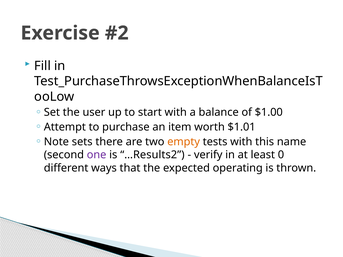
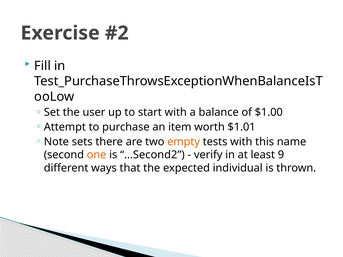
one colour: purple -> orange
…Results2: …Results2 -> …Second2
0: 0 -> 9
operating: operating -> individual
